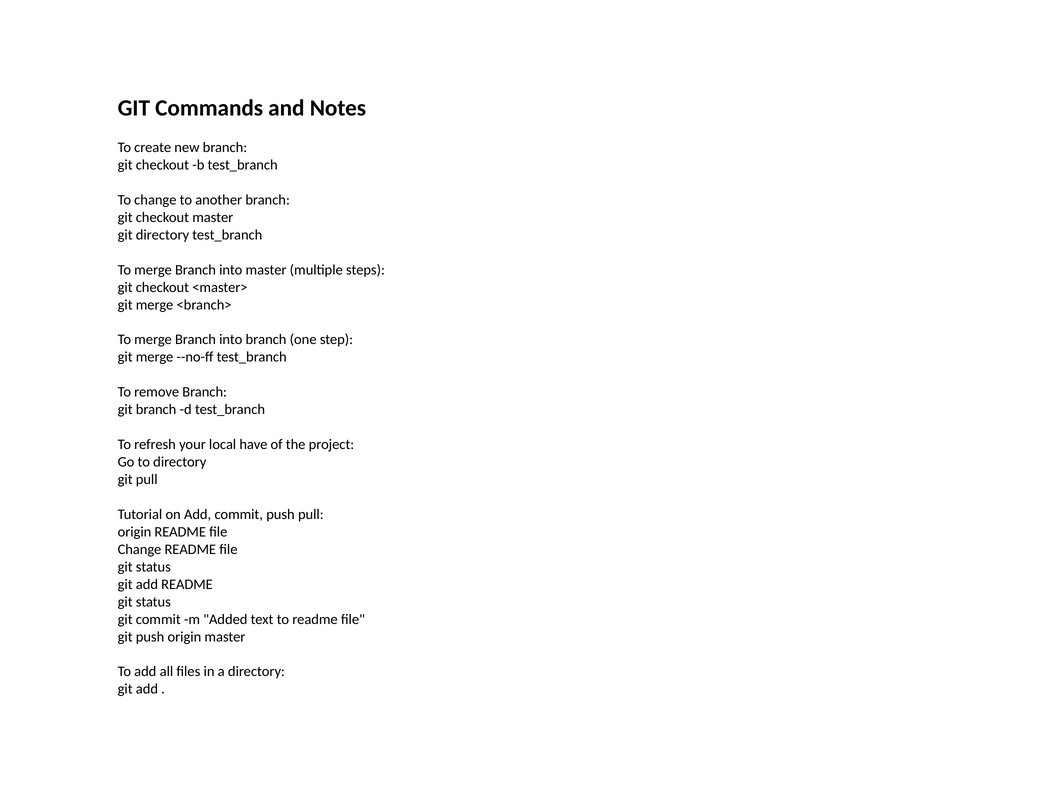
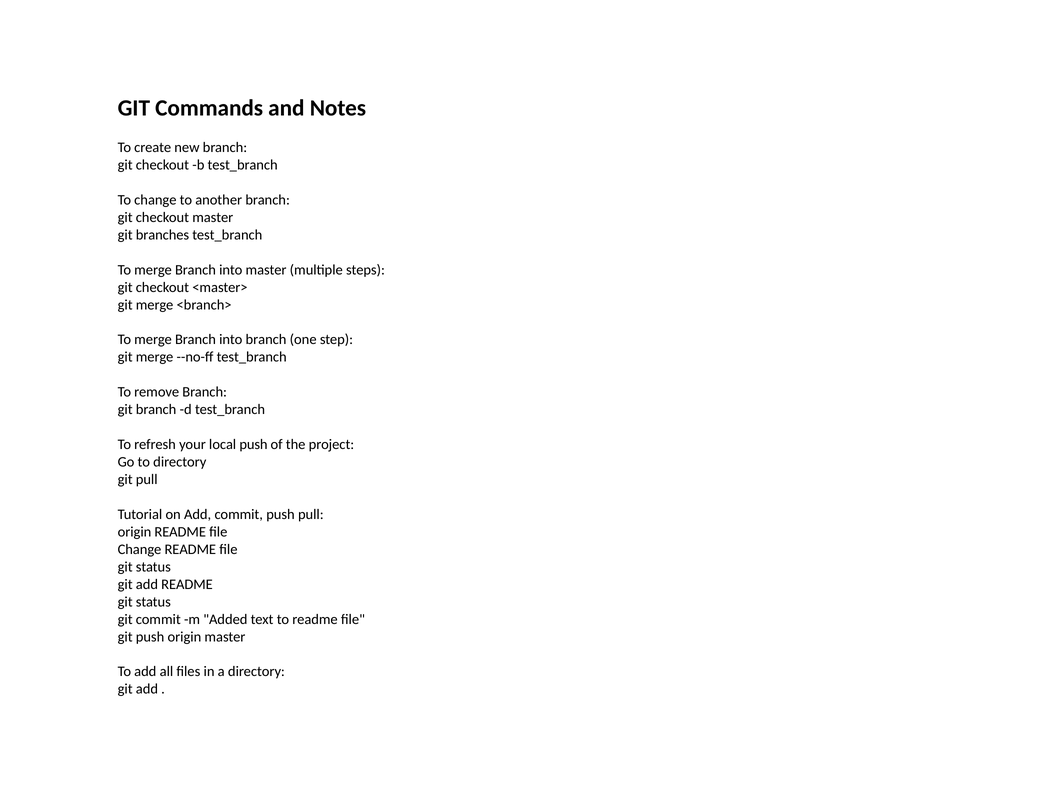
git directory: directory -> branches
local have: have -> push
